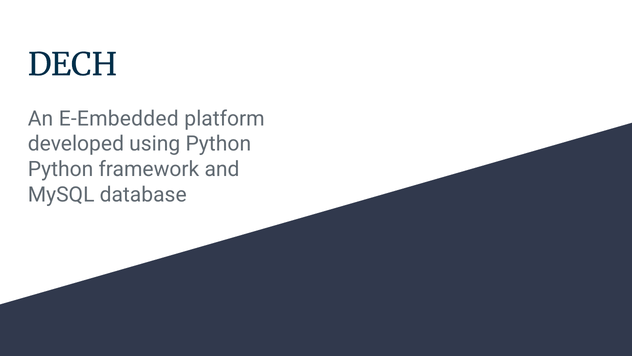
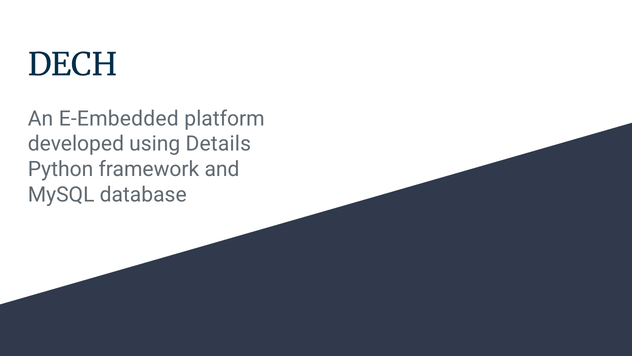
using Python: Python -> Details
